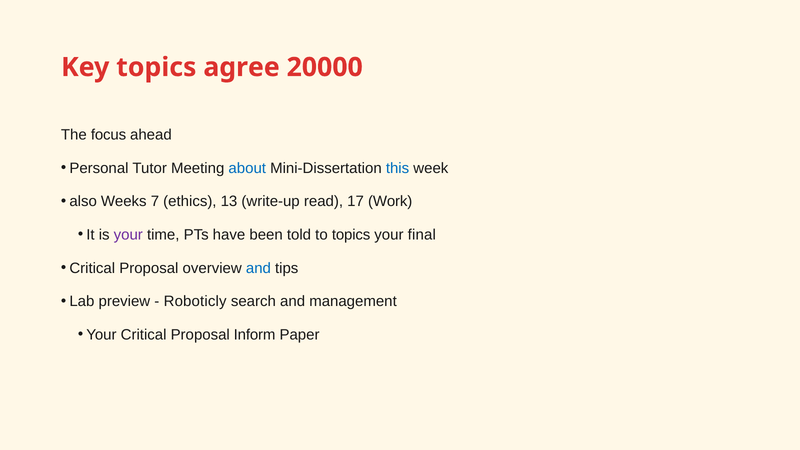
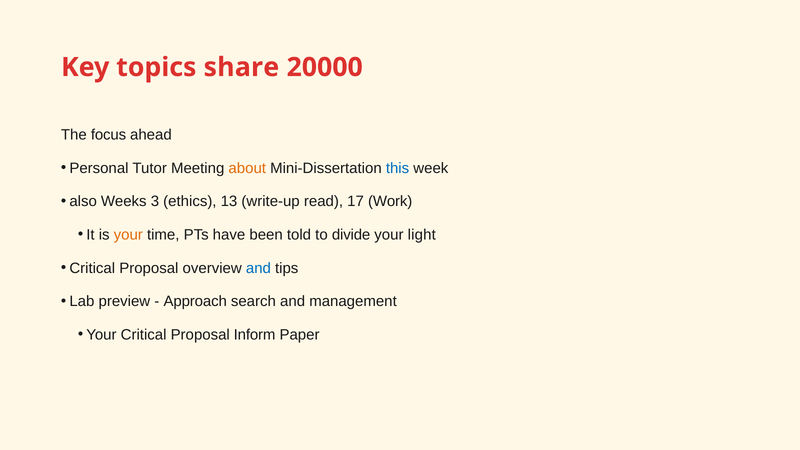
agree: agree -> share
about colour: blue -> orange
7: 7 -> 3
your at (128, 235) colour: purple -> orange
to topics: topics -> divide
final: final -> light
Roboticly: Roboticly -> Approach
